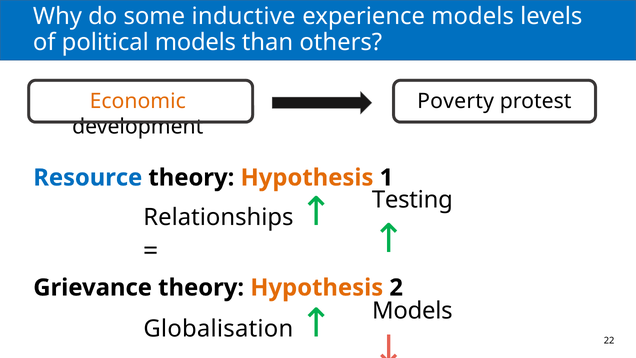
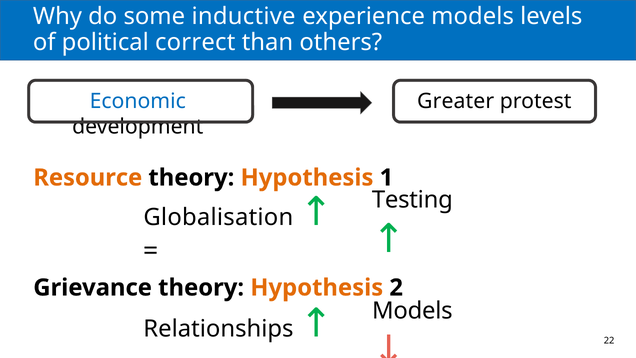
political models: models -> correct
Economic colour: orange -> blue
Poverty: Poverty -> Greater
Resource colour: blue -> orange
Relationships: Relationships -> Globalisation
Globalisation: Globalisation -> Relationships
